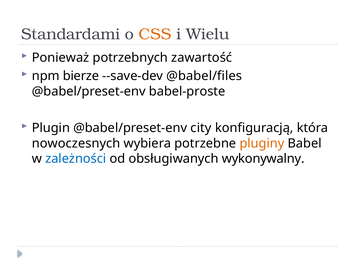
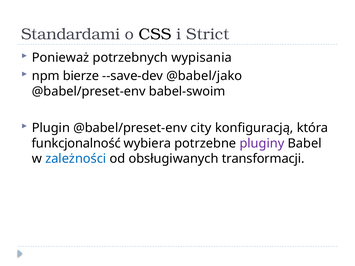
CSS colour: orange -> black
Wielu: Wielu -> Strict
zawartość: zawartość -> wypisania
@babel/files: @babel/files -> @babel/jako
babel-proste: babel-proste -> babel-swoim
nowoczesnych: nowoczesnych -> funkcjonalność
pluginy colour: orange -> purple
wykonywalny: wykonywalny -> transformacji
